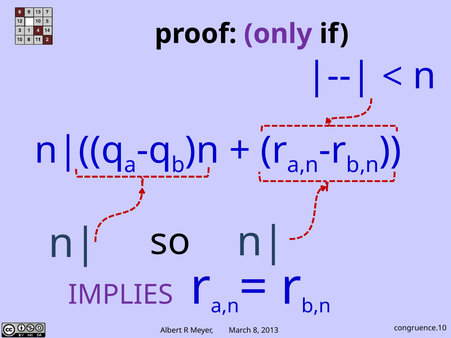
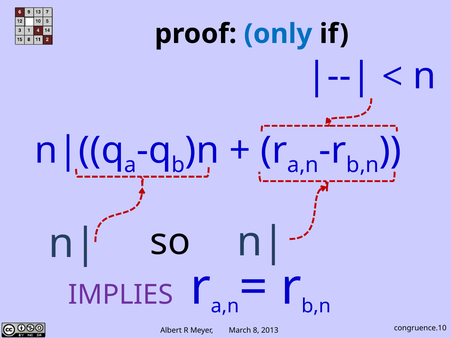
only colour: purple -> blue
